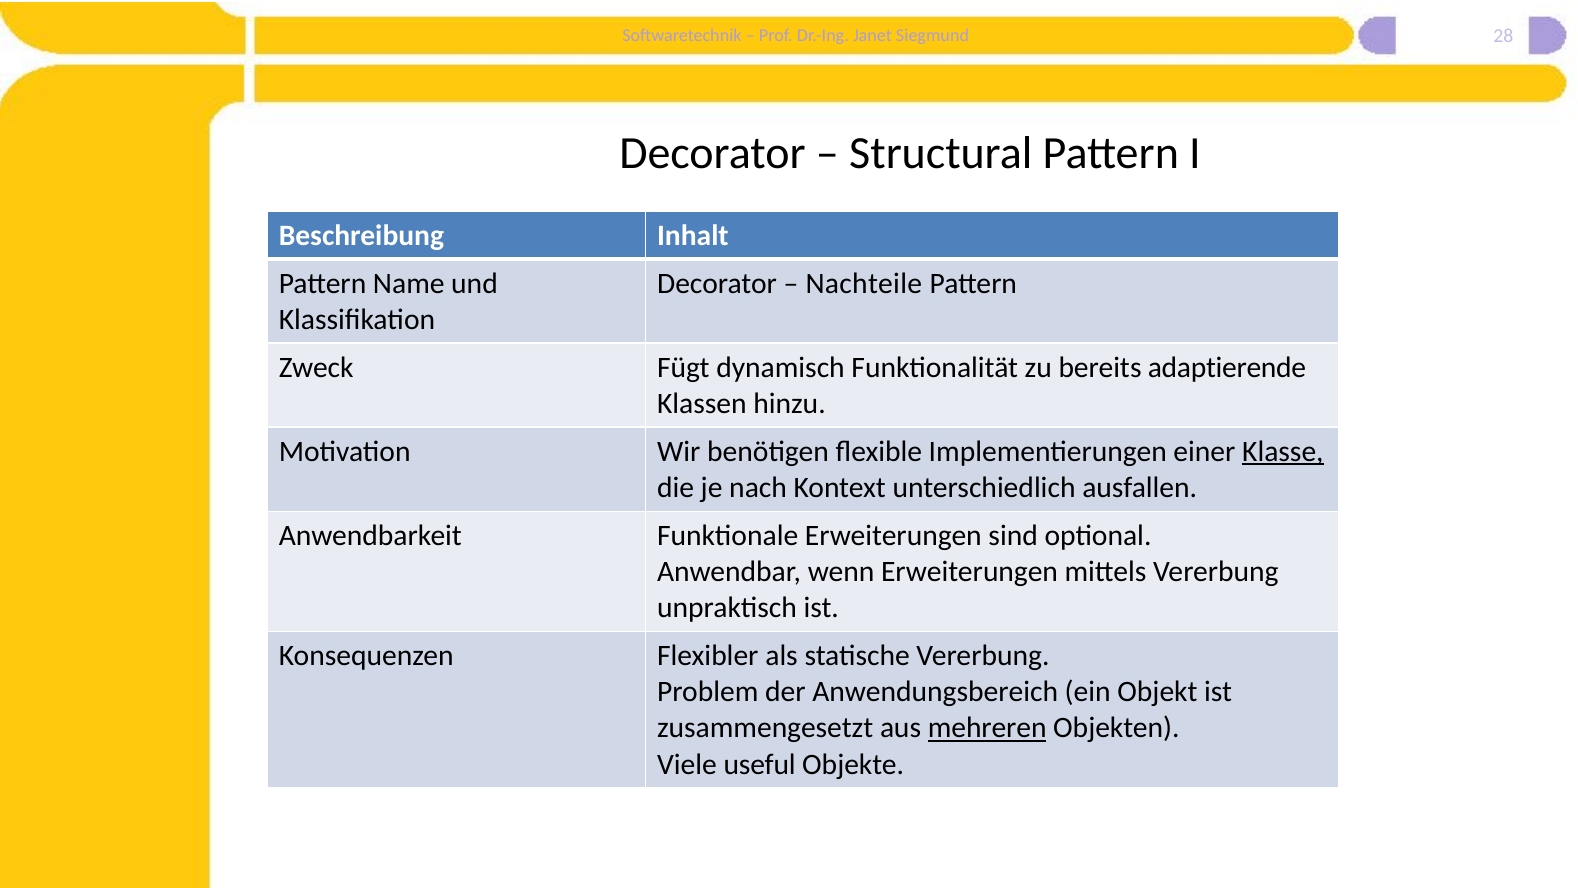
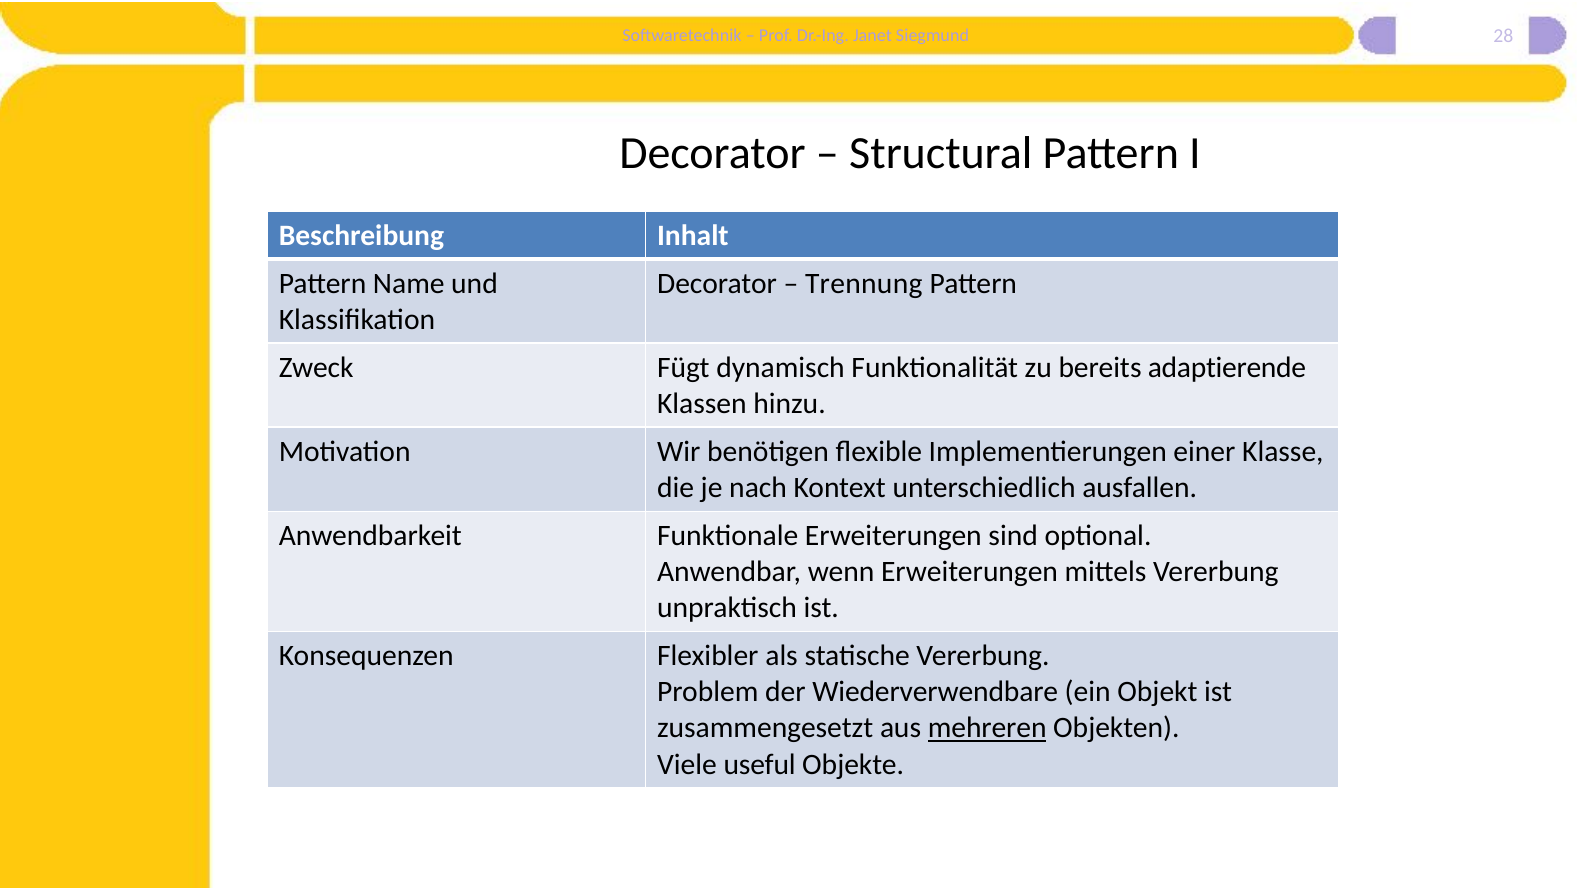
Nachteile: Nachteile -> Trennung
Klasse underline: present -> none
Anwendungsbereich: Anwendungsbereich -> Wiederverwendbare
